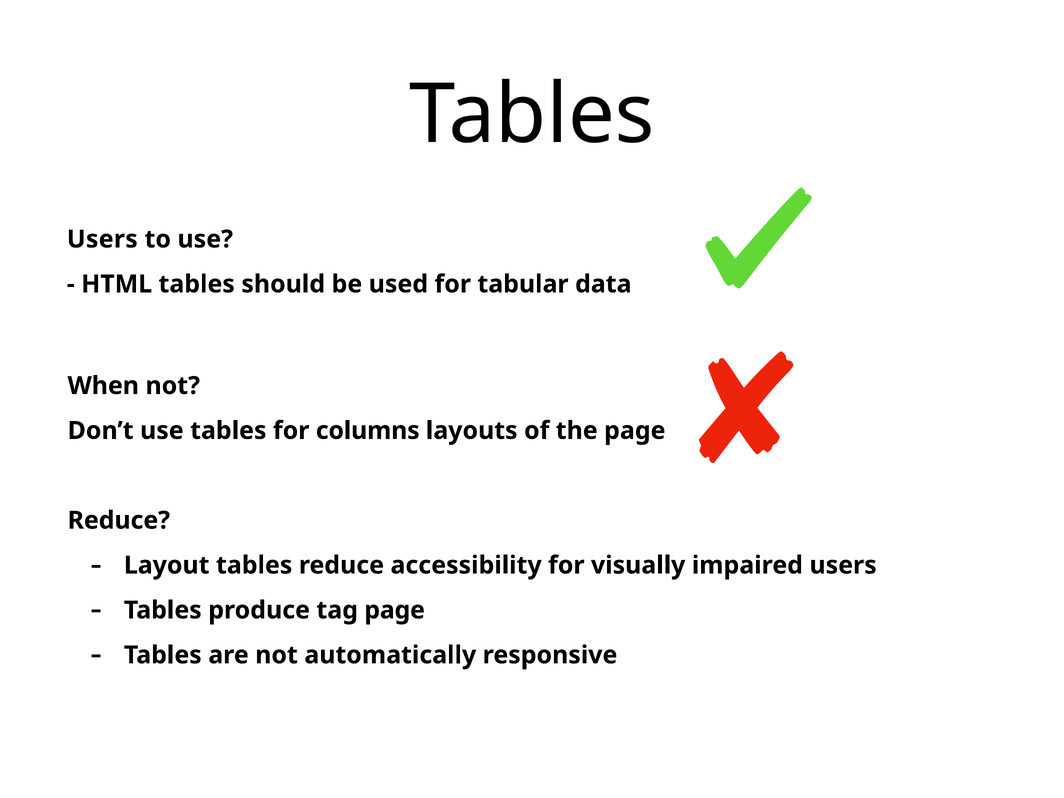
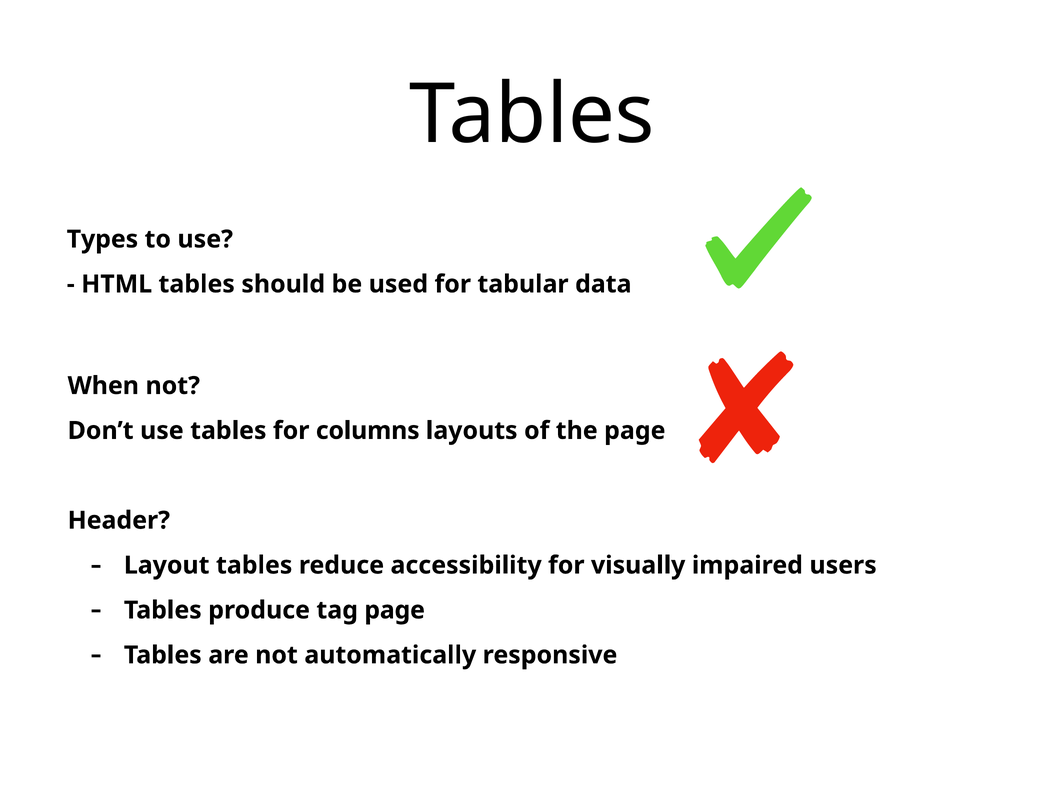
Users at (102, 239): Users -> Types
Reduce at (119, 520): Reduce -> Header
